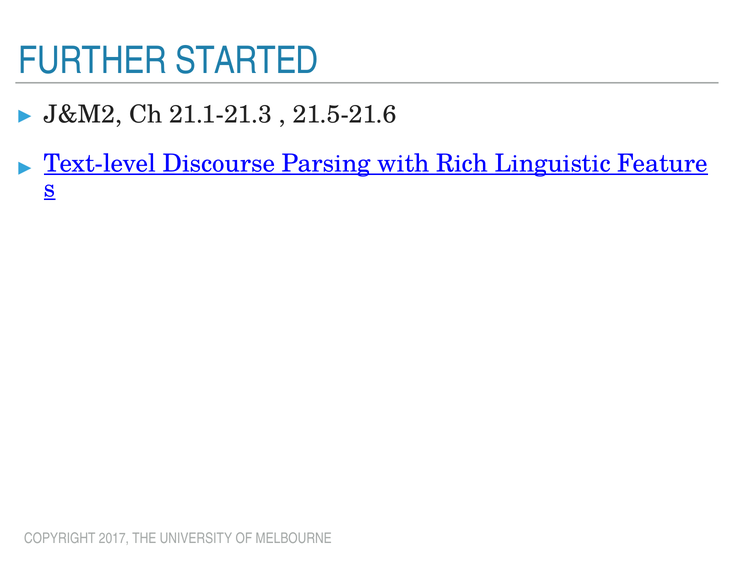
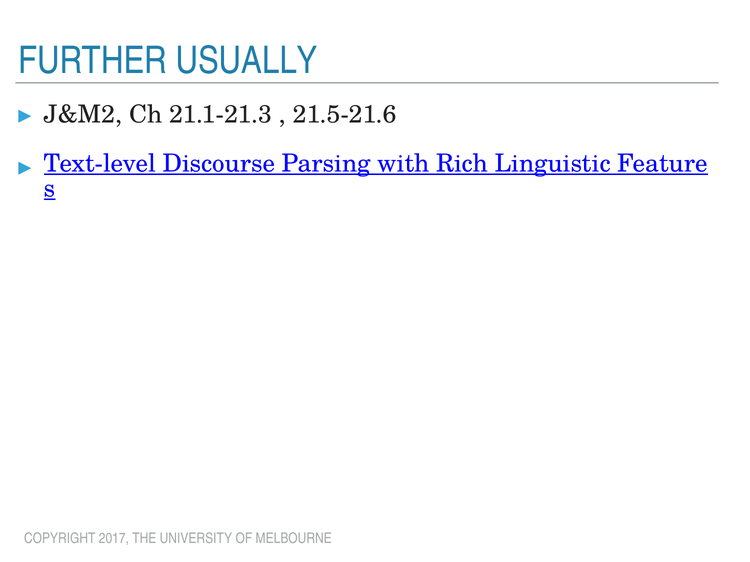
STARTED: STARTED -> USUALLY
